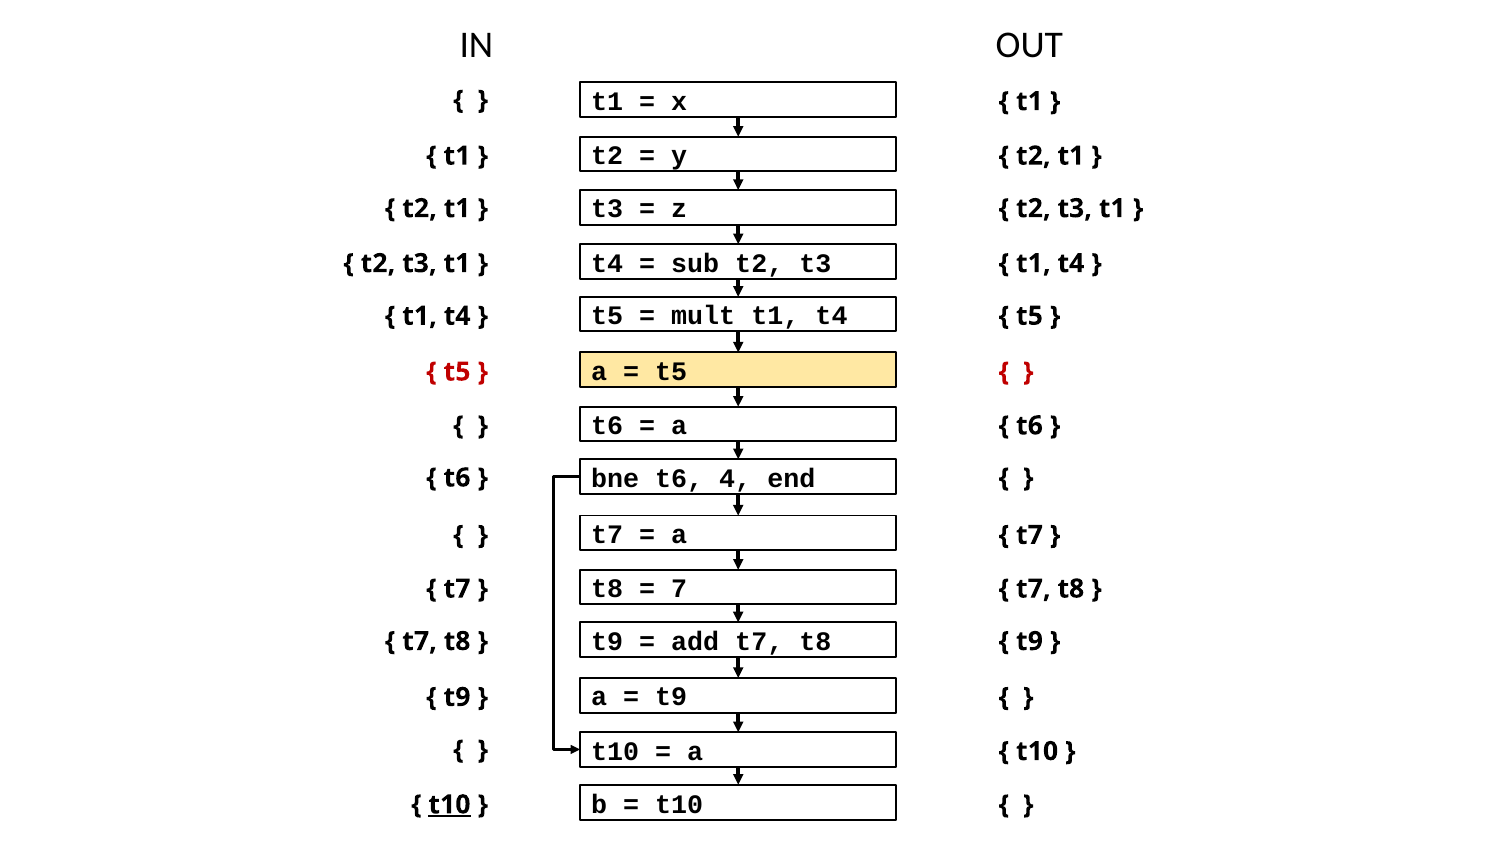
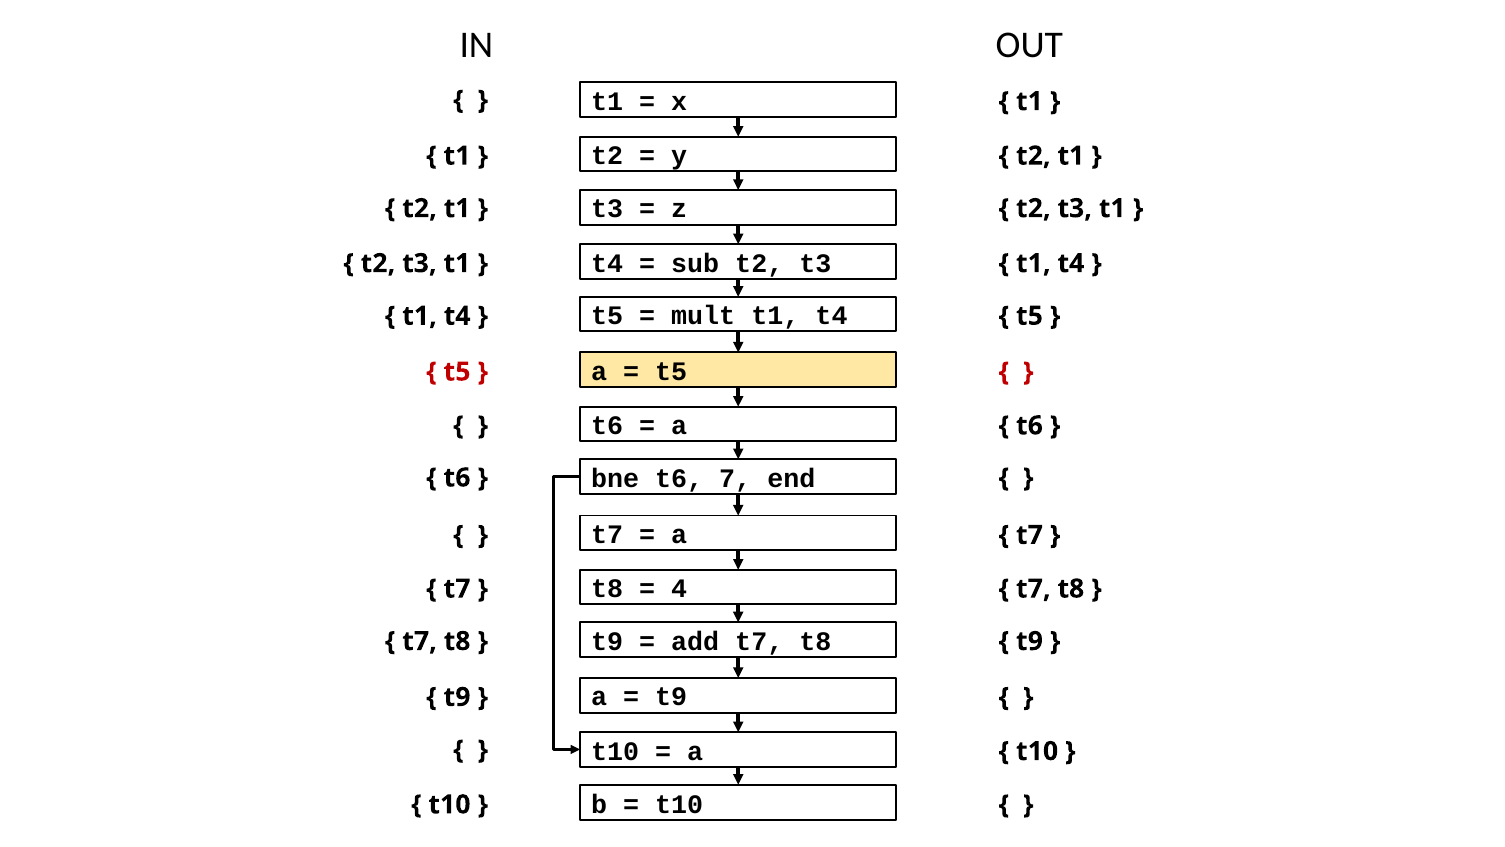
4: 4 -> 7
7: 7 -> 4
t10 at (449, 804) underline: present -> none
